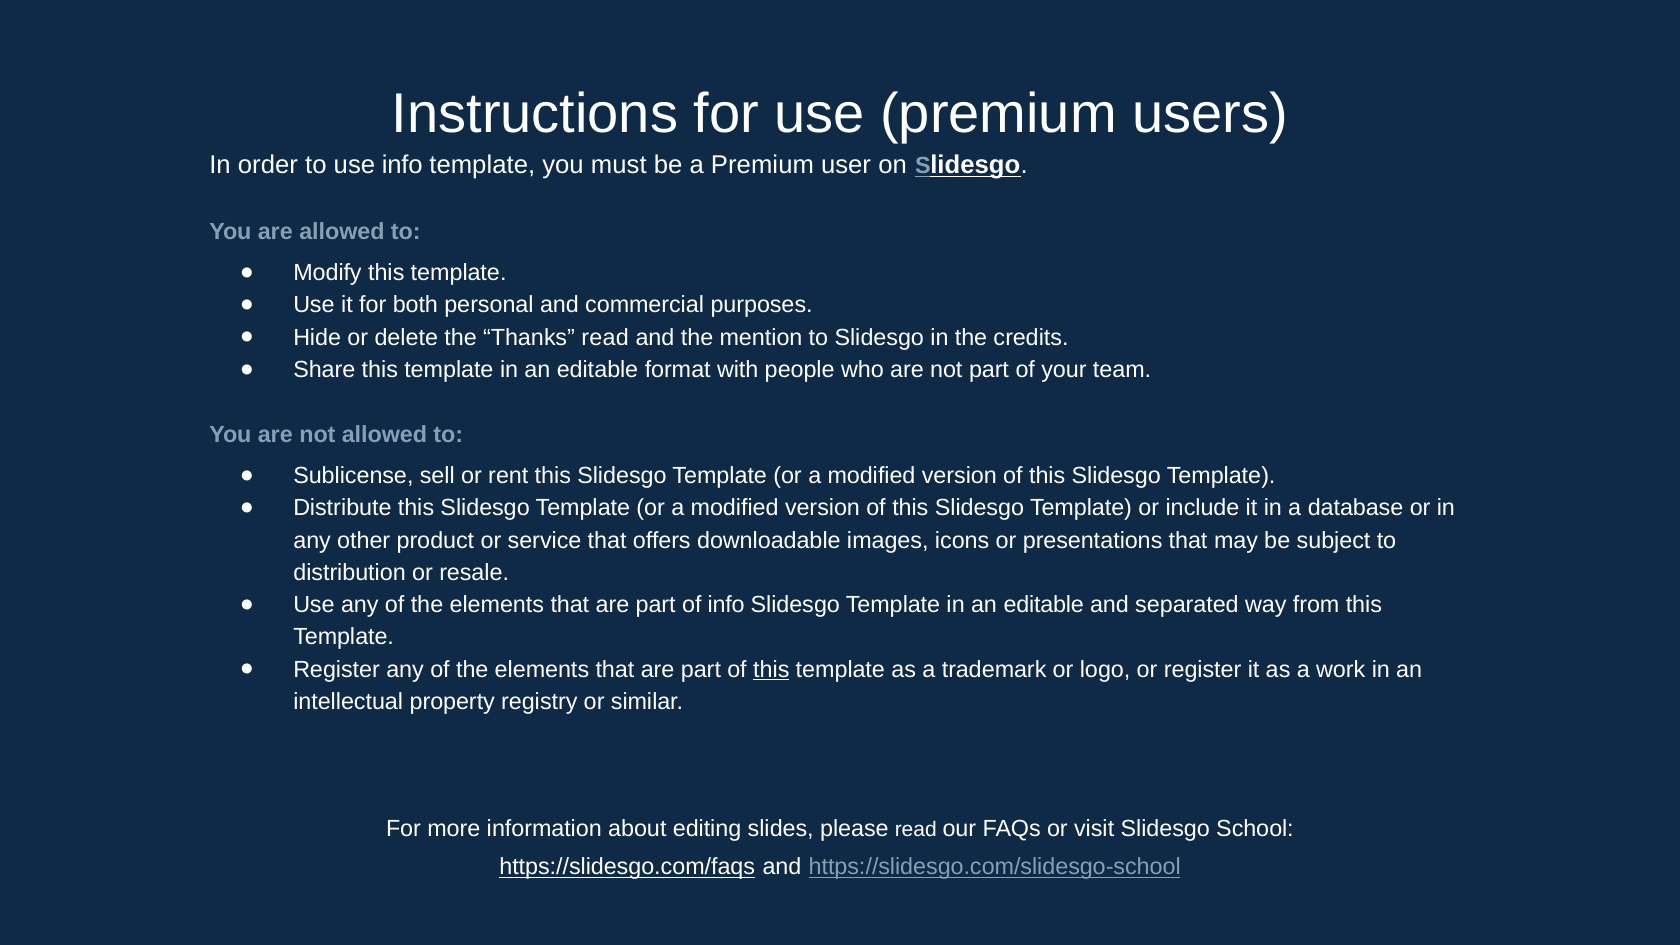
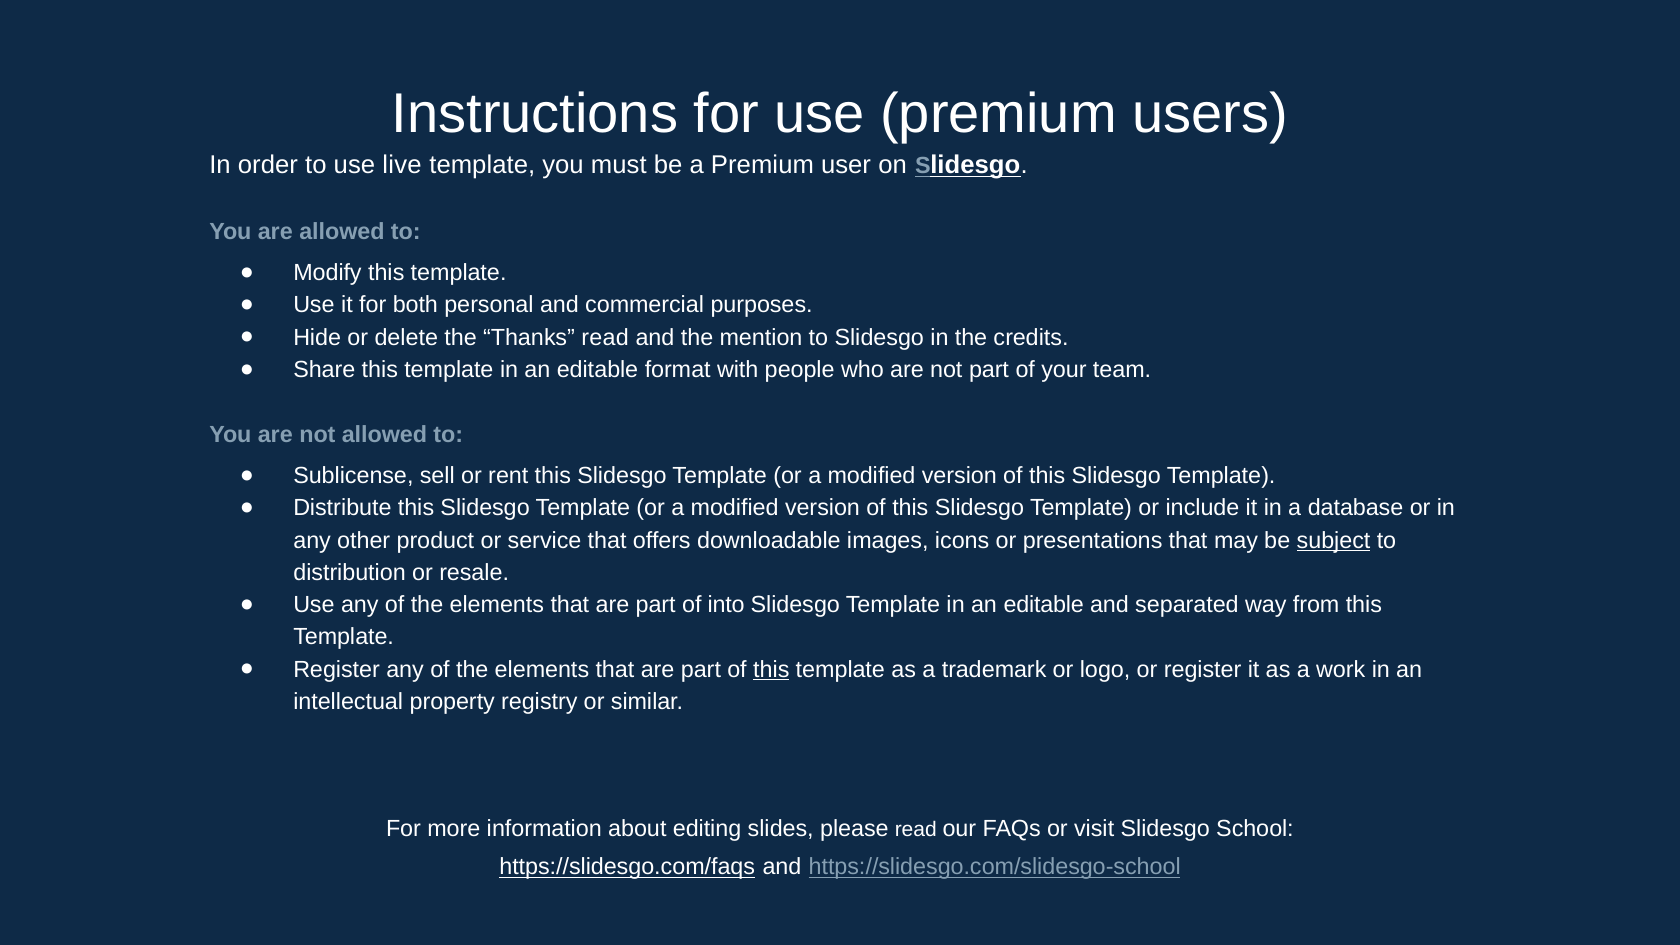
use info: info -> live
subject underline: none -> present
of info: info -> into
